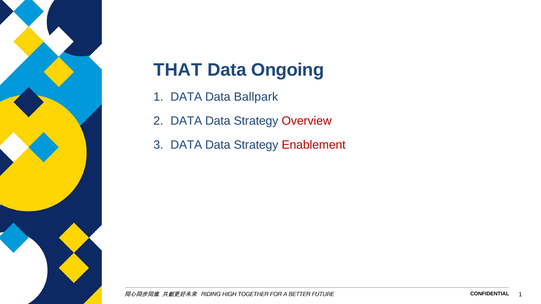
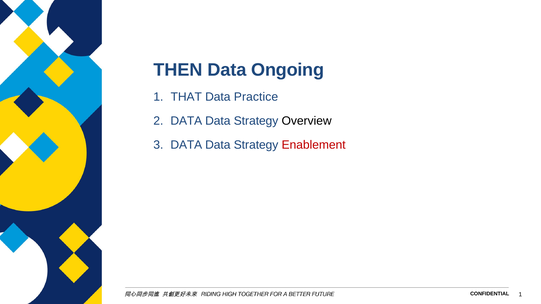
THAT: THAT -> THEN
DATA at (186, 97): DATA -> THAT
Ballpark: Ballpark -> Practice
Overview colour: red -> black
